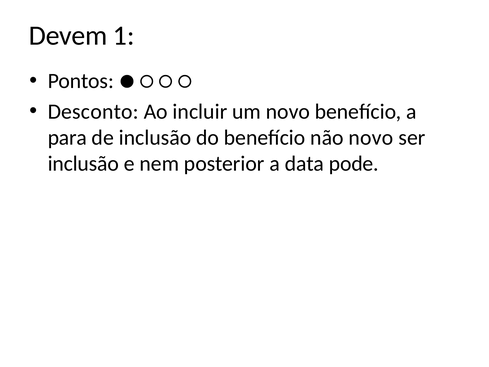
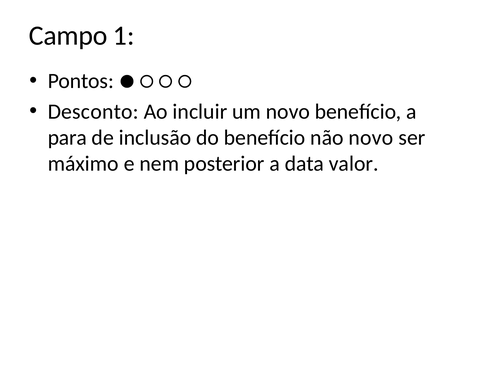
Devem: Devem -> Campo
inclusão at (83, 164): inclusão -> máximo
pode: pode -> valor
